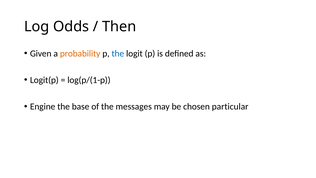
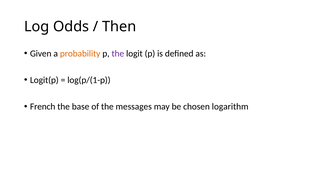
the at (118, 53) colour: blue -> purple
Engine: Engine -> French
particular: particular -> logarithm
